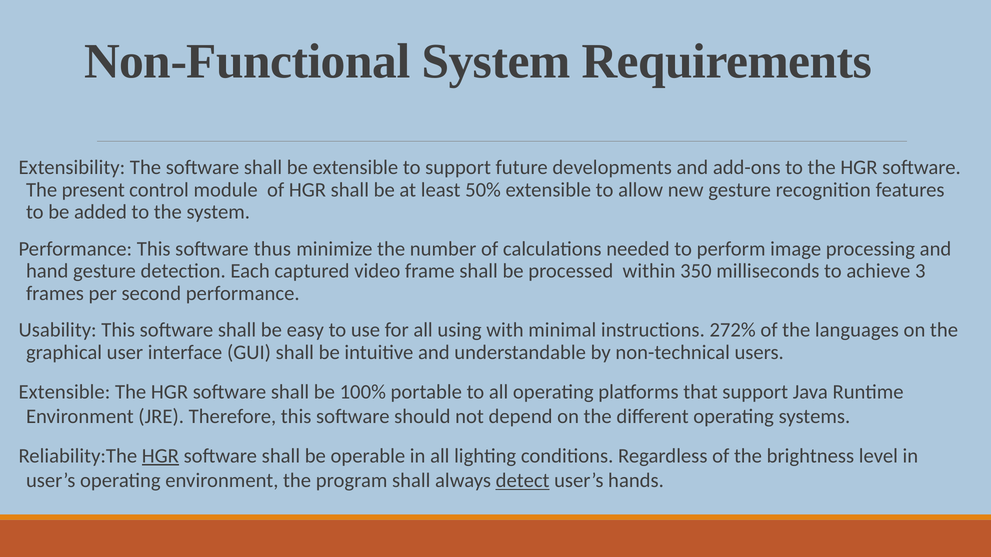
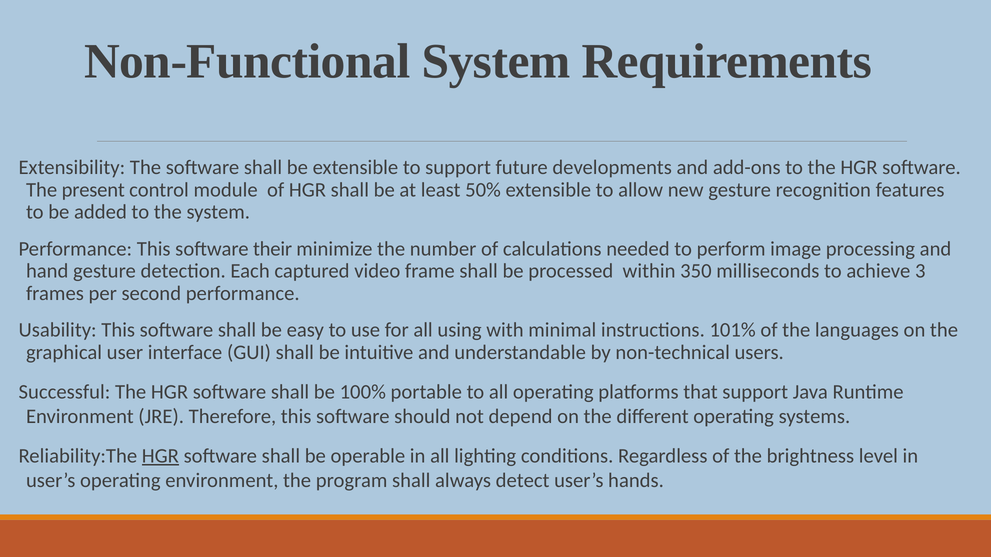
thus: thus -> their
272%: 272% -> 101%
Extensible at (64, 392): Extensible -> Successful
detect underline: present -> none
